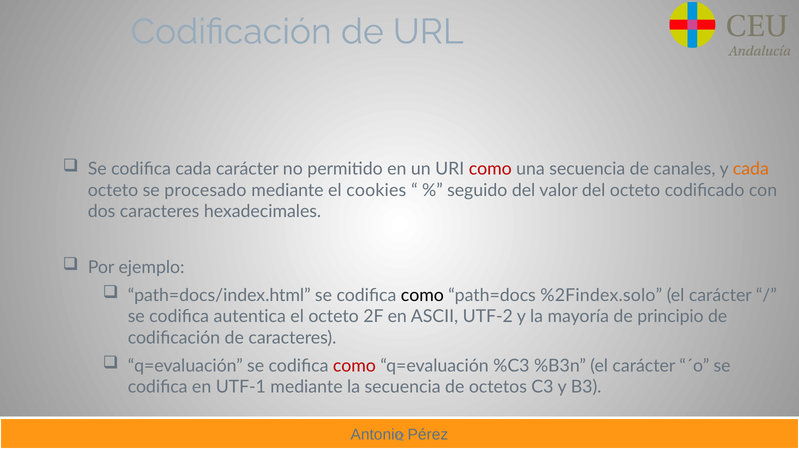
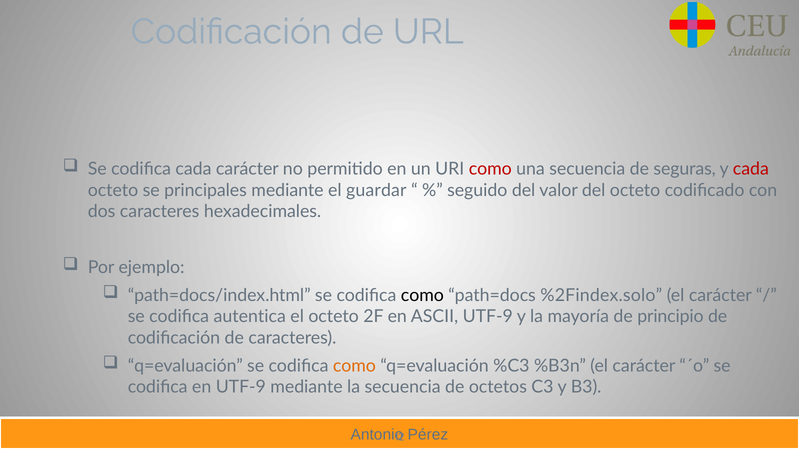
canales: canales -> seguras
cada at (751, 169) colour: orange -> red
procesado: procesado -> principales
cookies: cookies -> guardar
ASCII UTF-2: UTF-2 -> UTF-9
como at (354, 366) colour: red -> orange
en UTF-1: UTF-1 -> UTF-9
